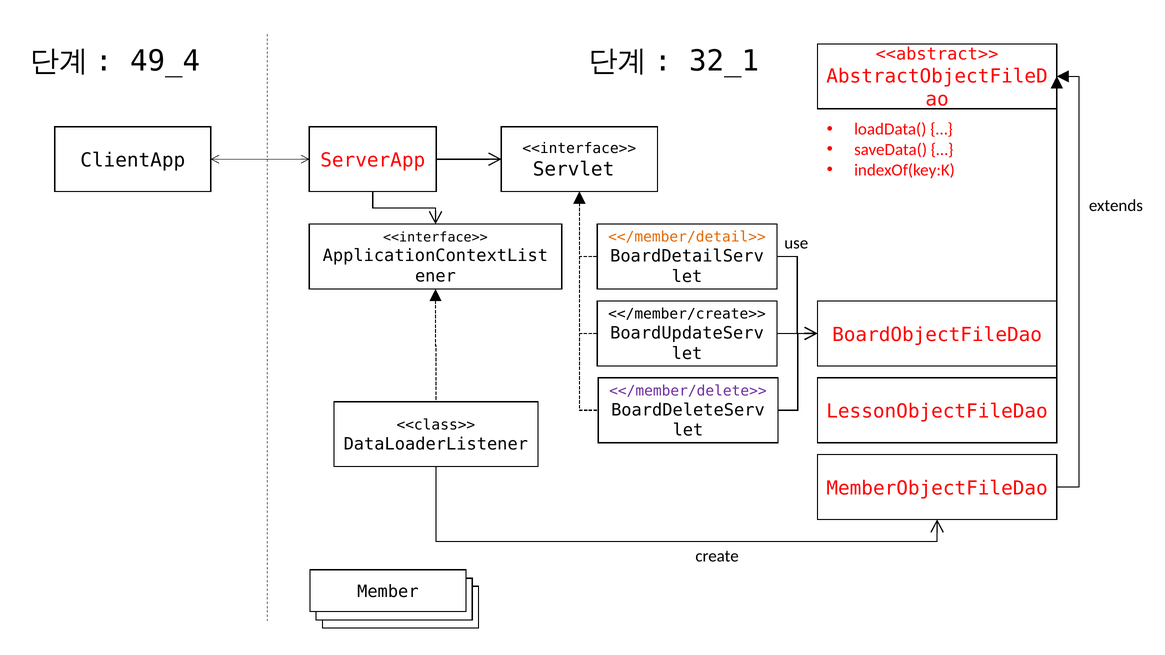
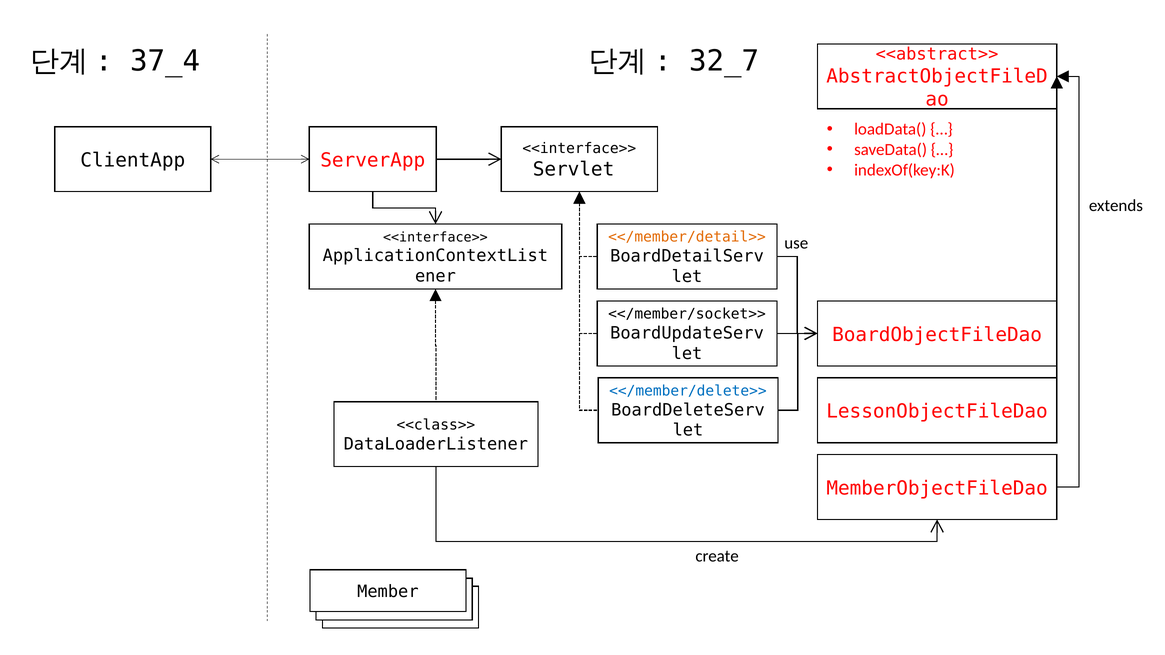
49_4: 49_4 -> 37_4
32_1: 32_1 -> 32_7
<</member/create>>: <</member/create>> -> <</member/socket>>
<</member/delete>> colour: purple -> blue
